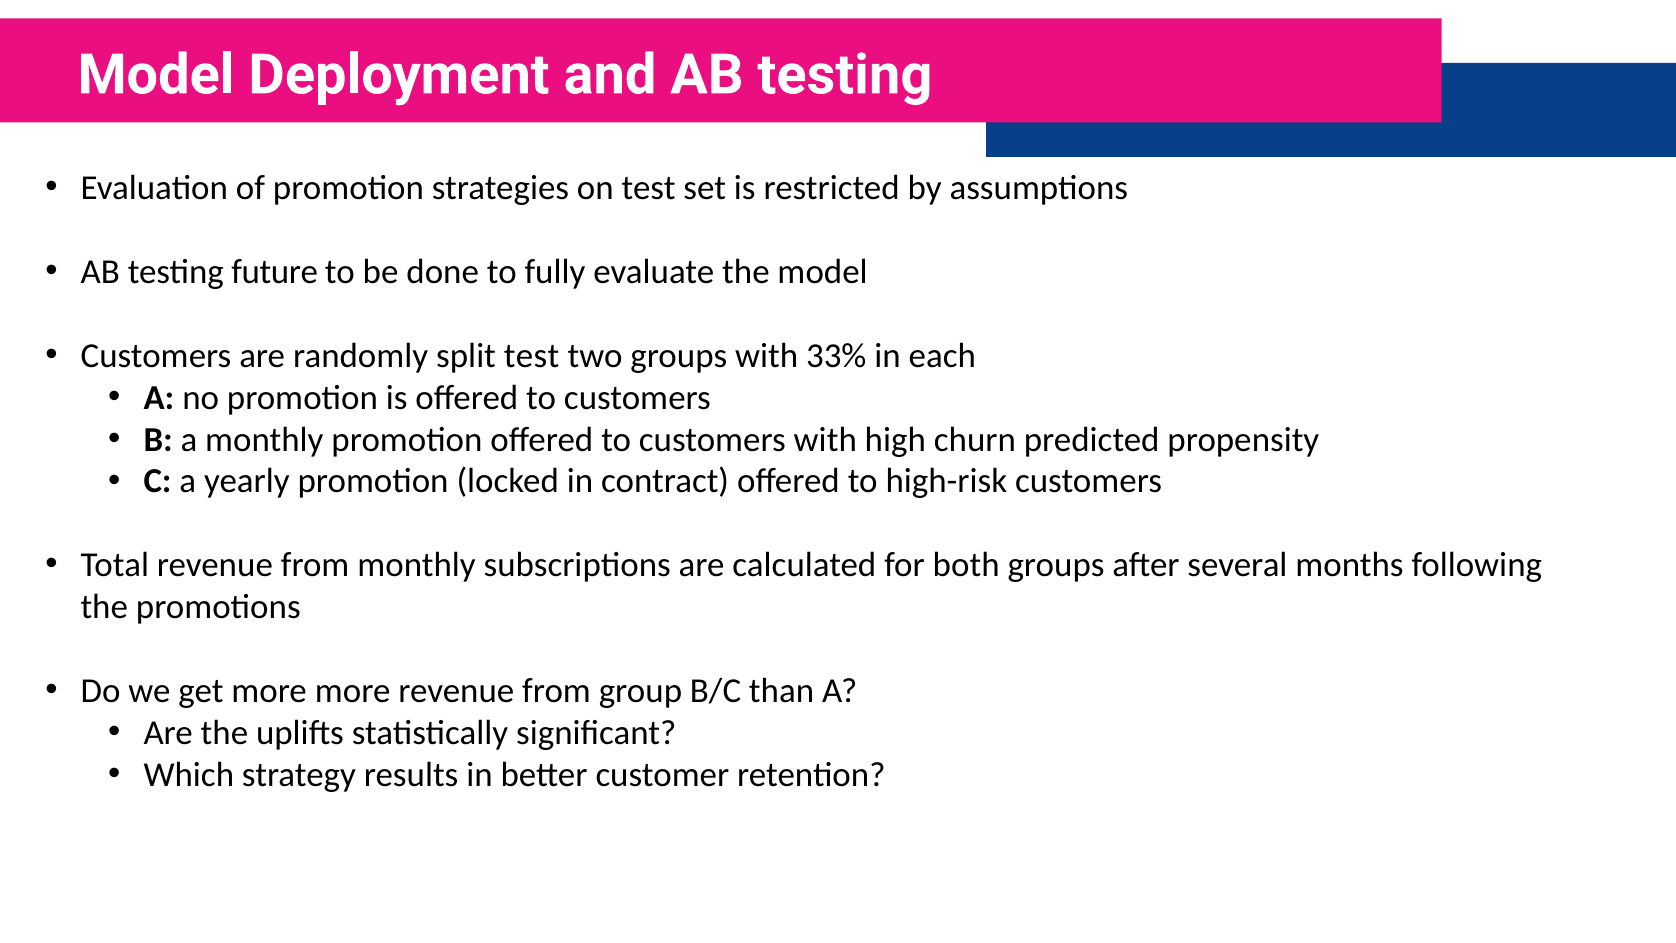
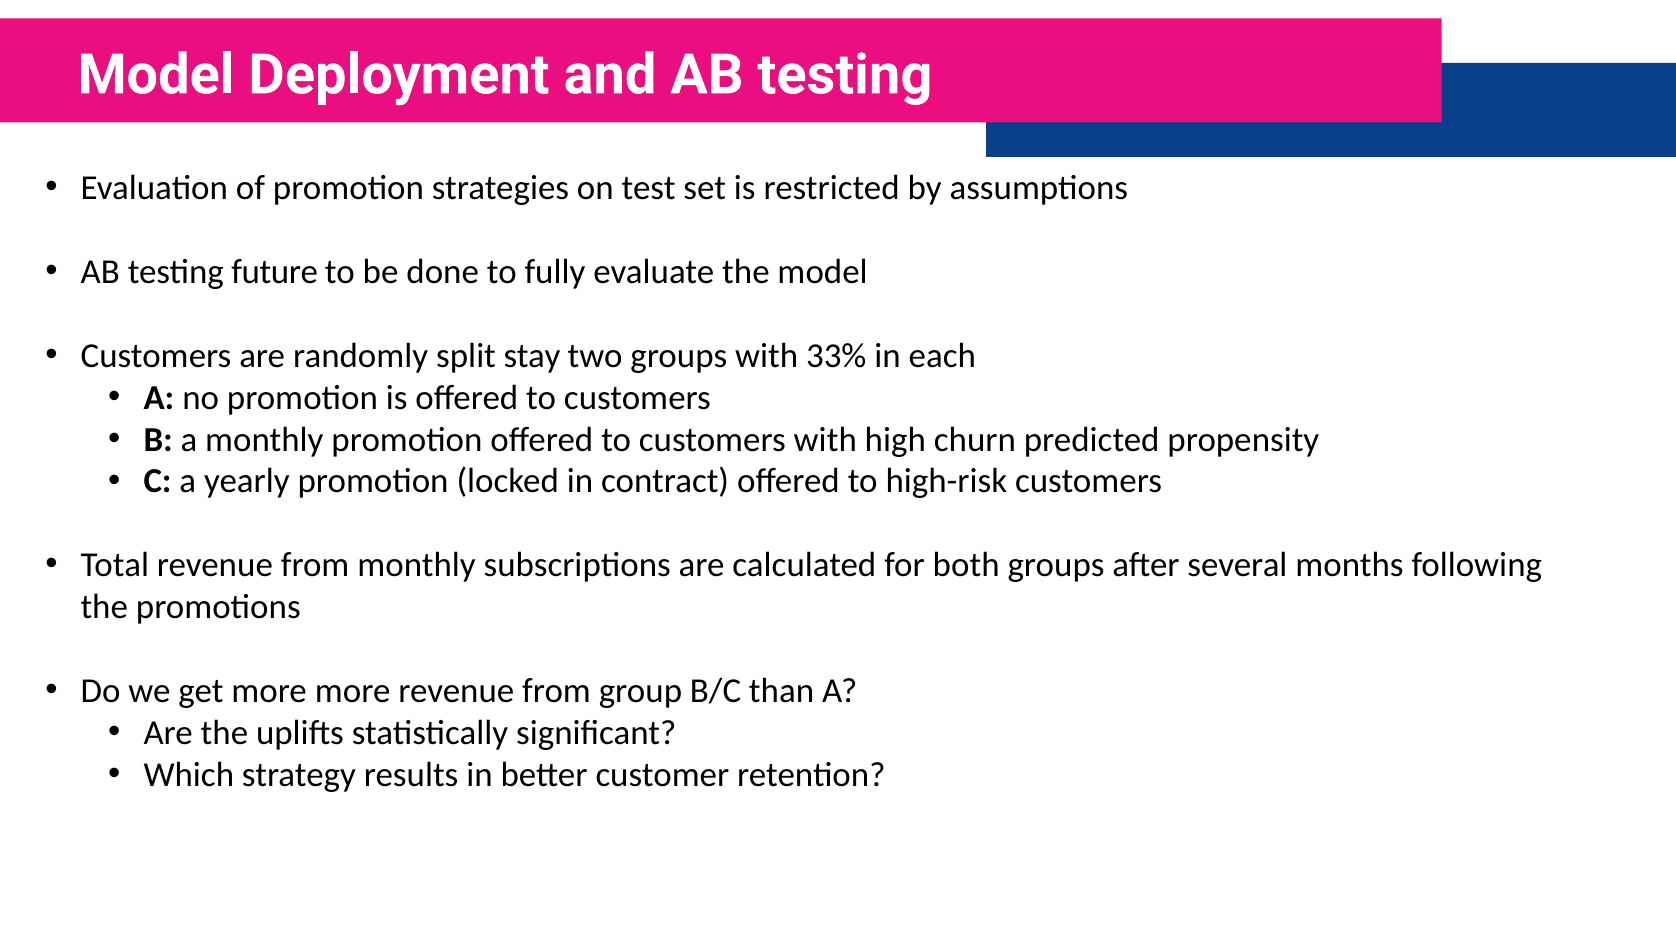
split test: test -> stay
